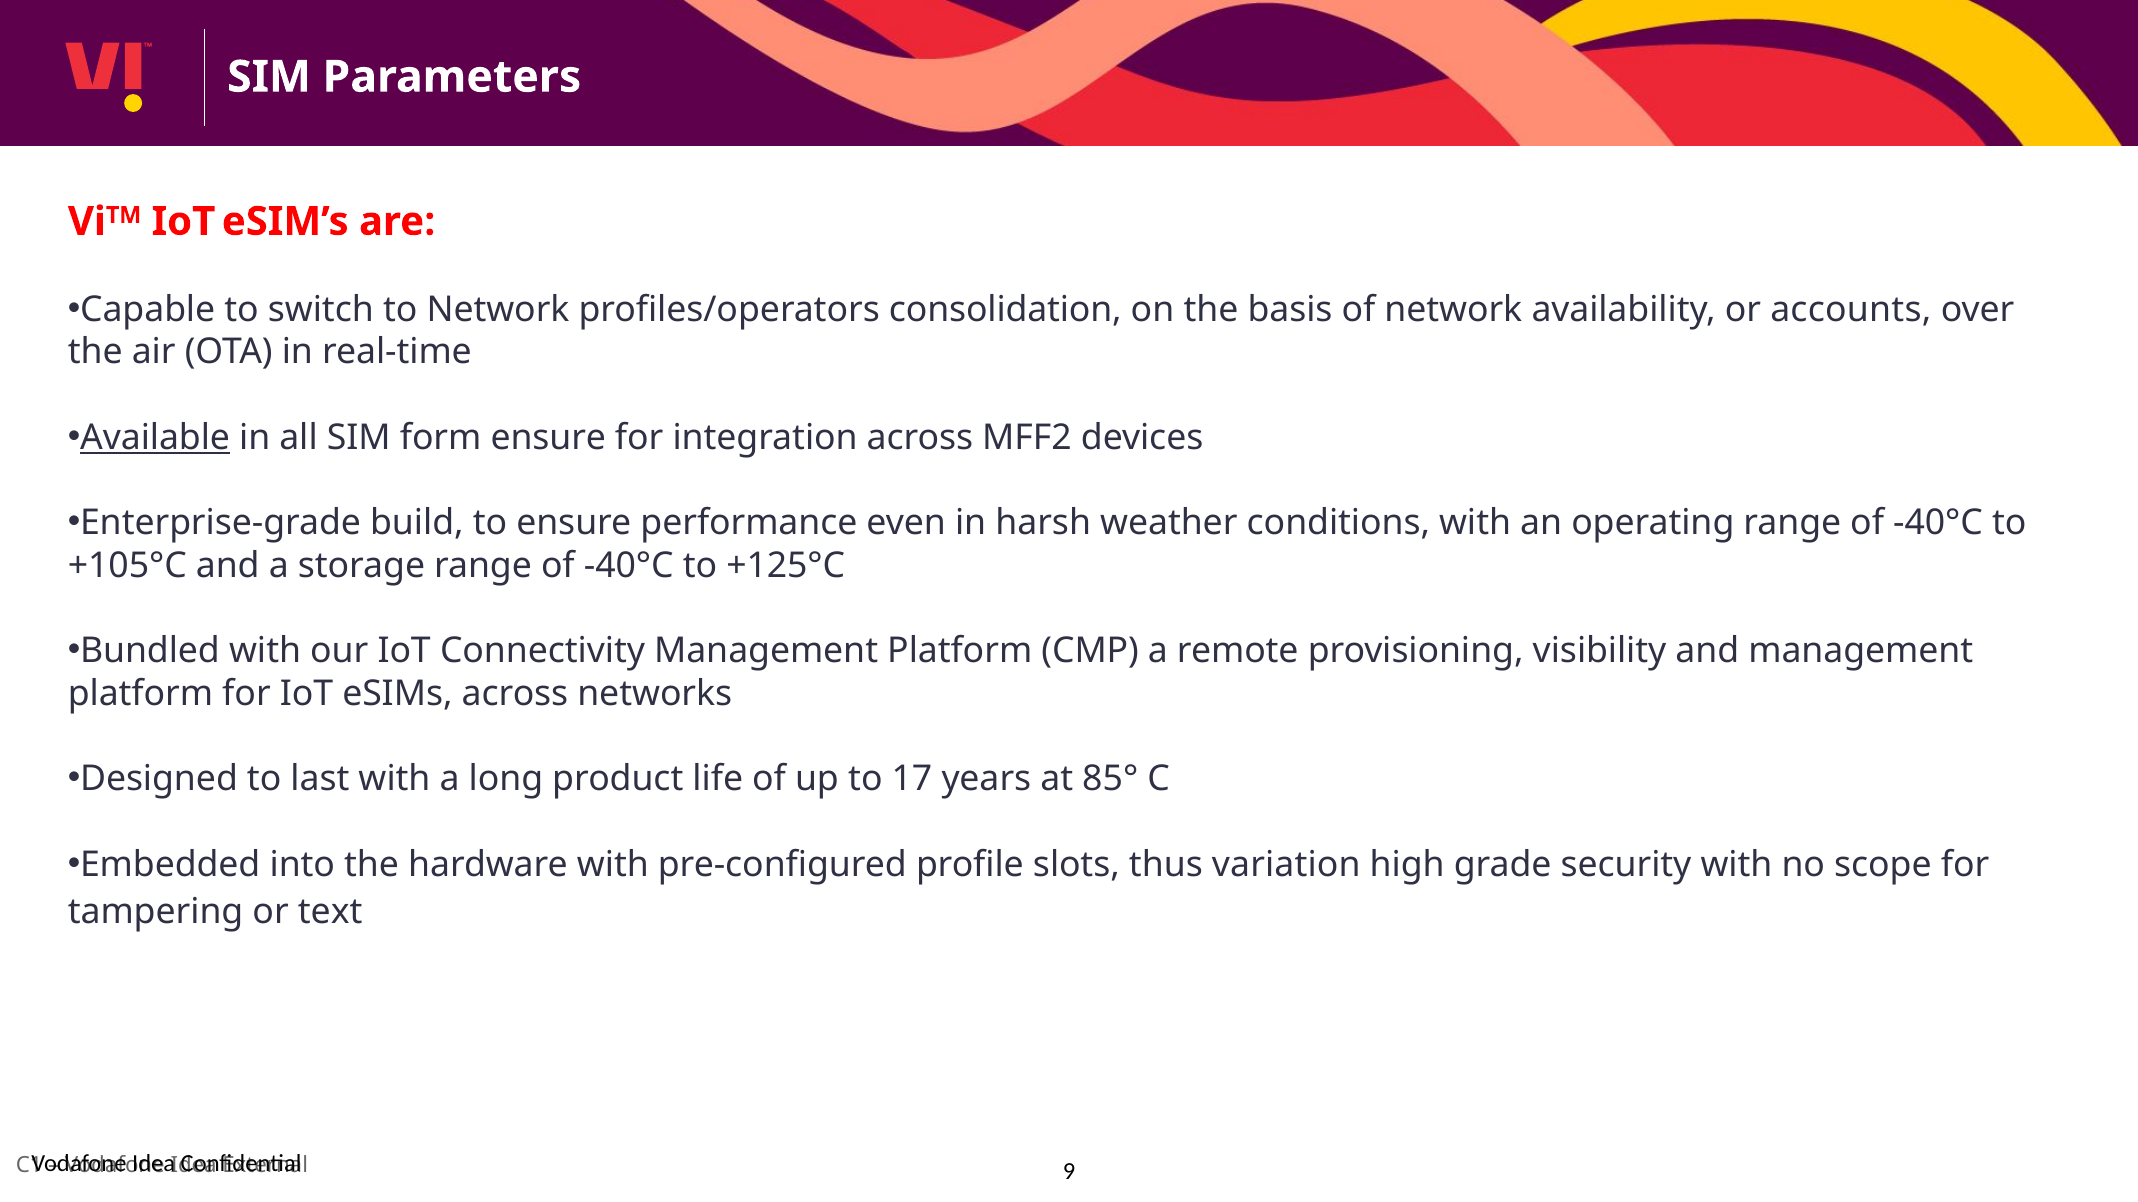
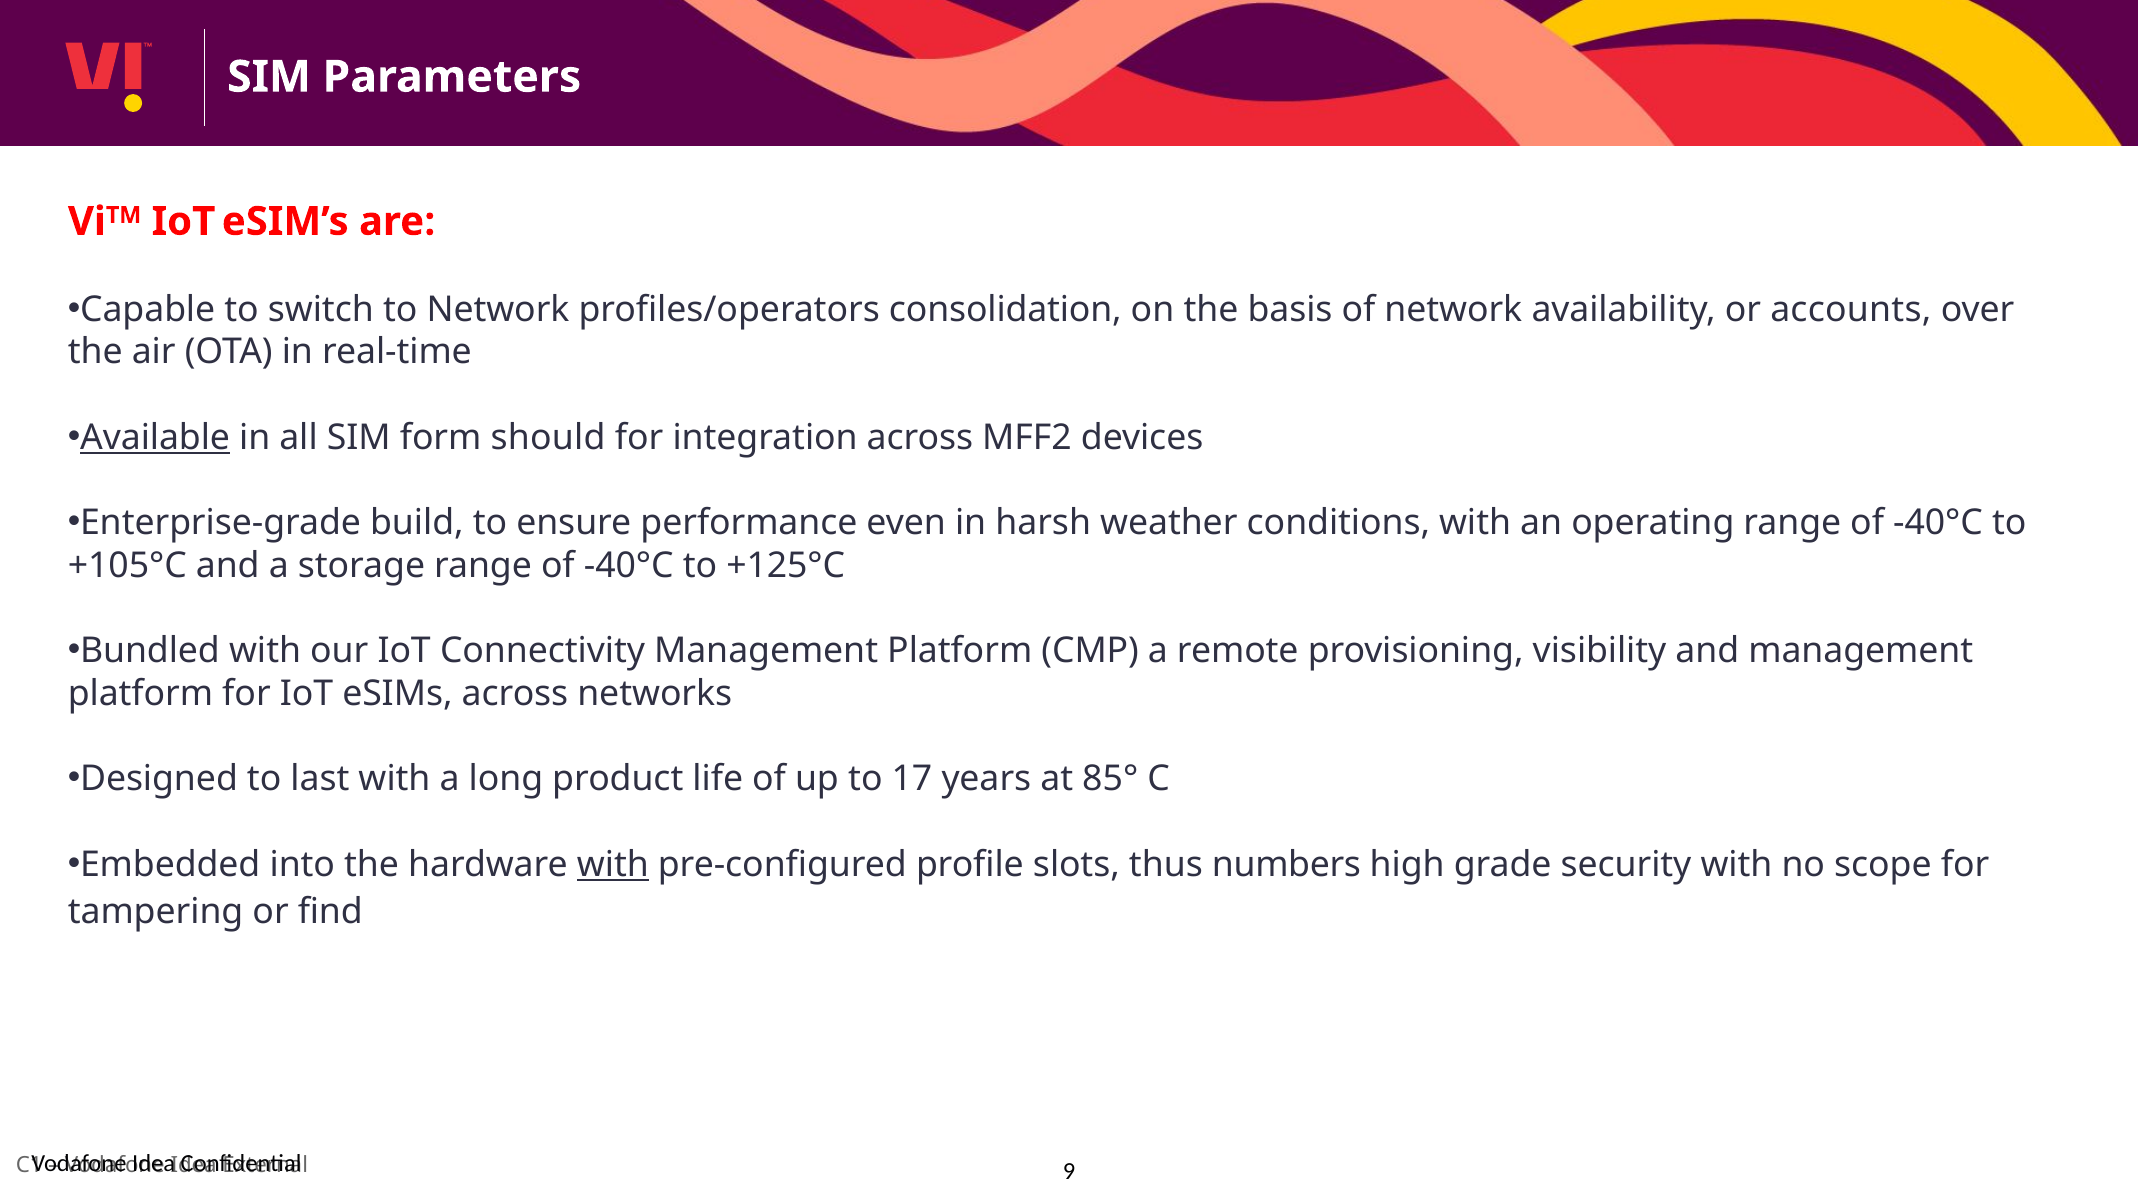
form ensure: ensure -> should
with at (613, 865) underline: none -> present
variation: variation -> numbers
text: text -> find
